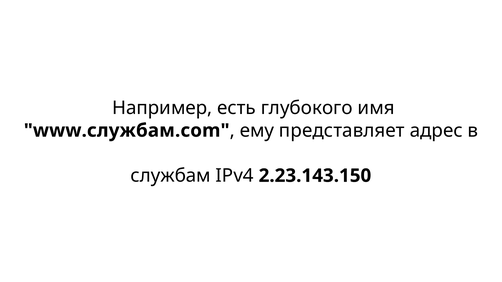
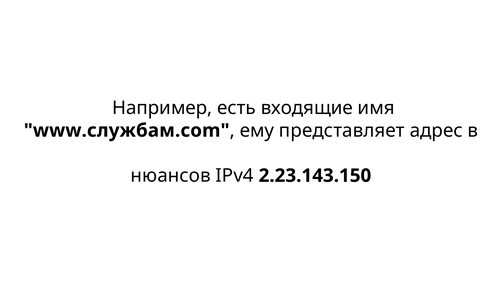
глубокого: глубокого -> входящие
службам: службам -> нюансов
